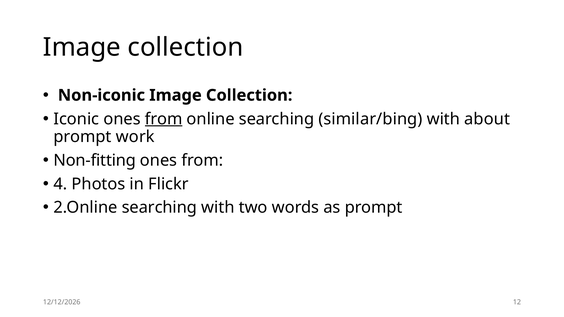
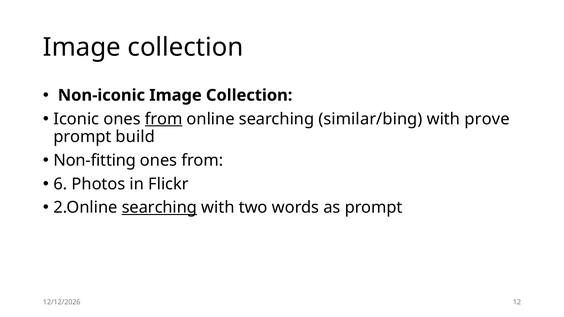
about: about -> prove
work: work -> build
4: 4 -> 6
searching at (159, 208) underline: none -> present
